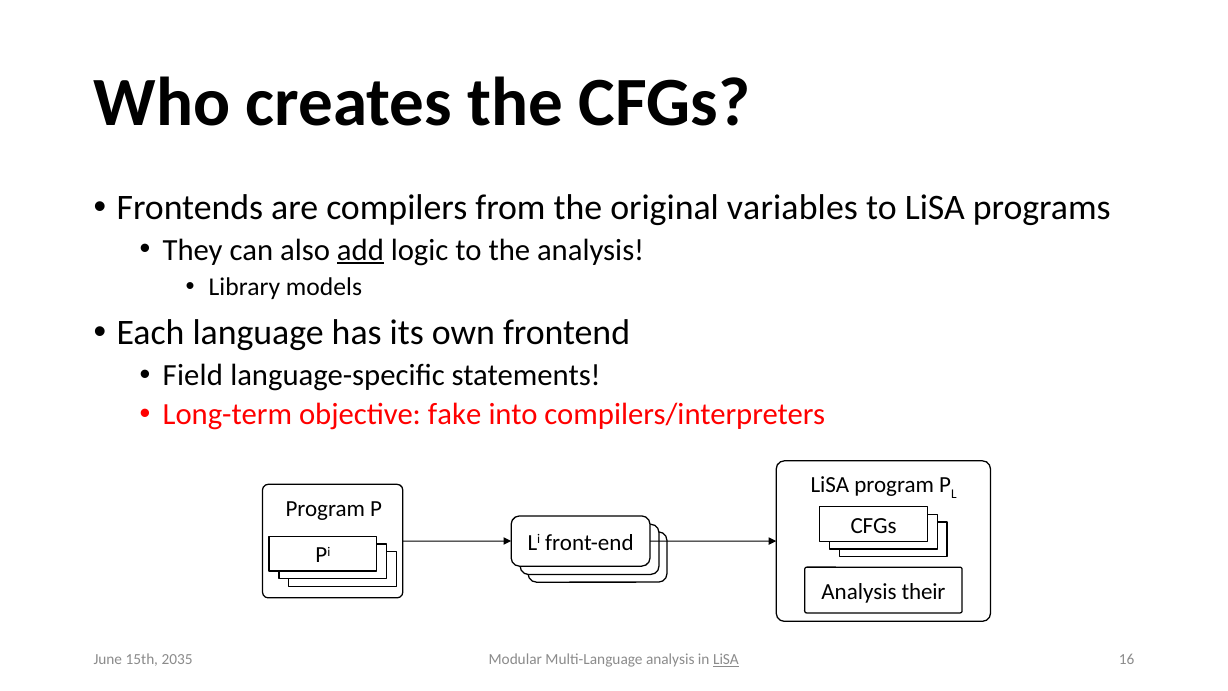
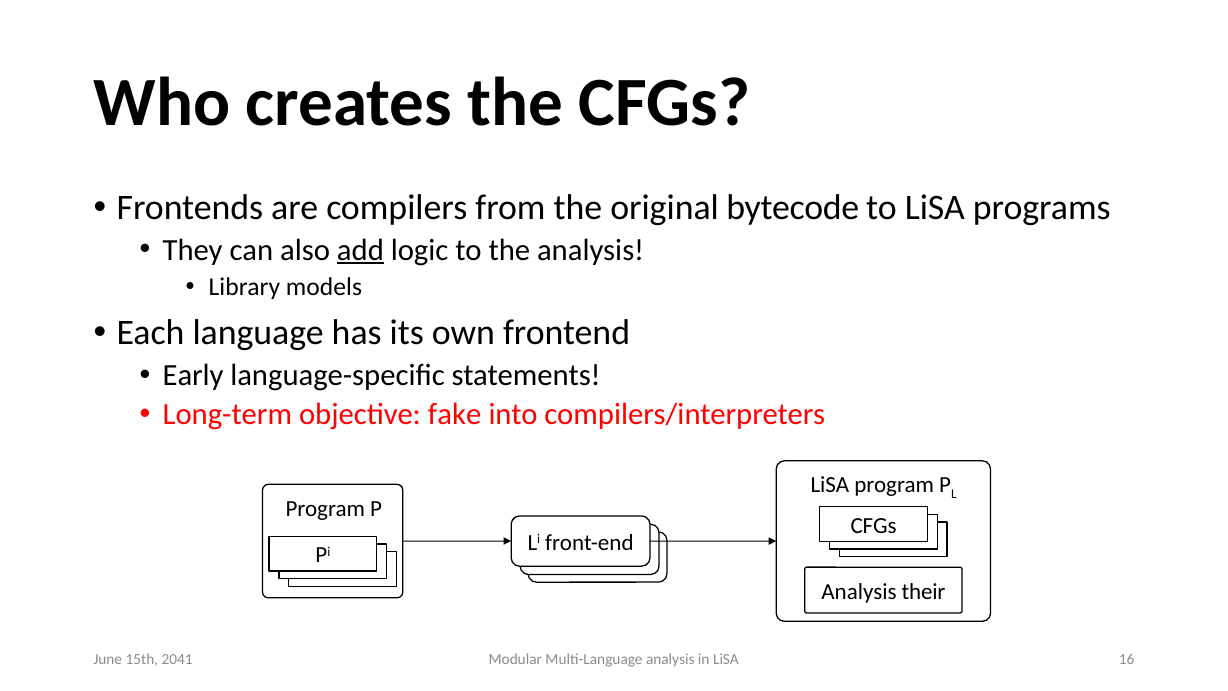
variables: variables -> bytecode
Field: Field -> Early
LiSA at (726, 660) underline: present -> none
2035: 2035 -> 2041
